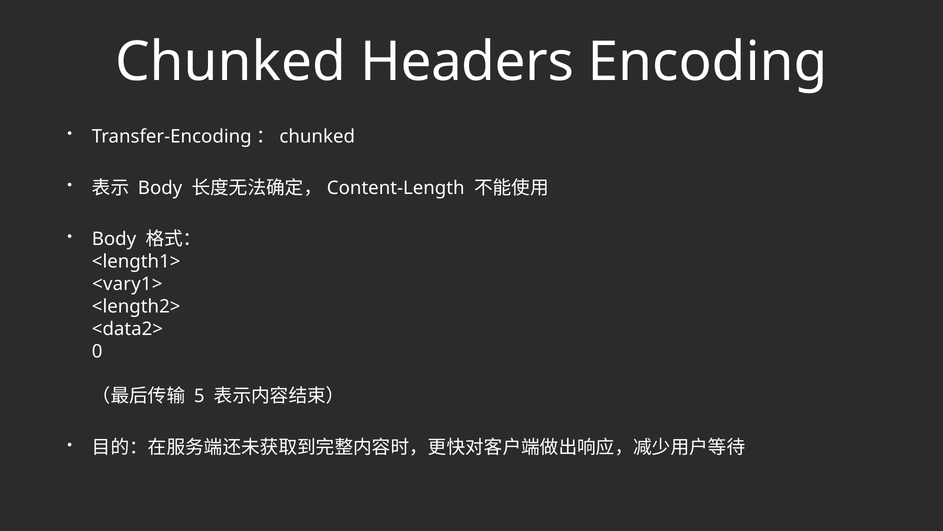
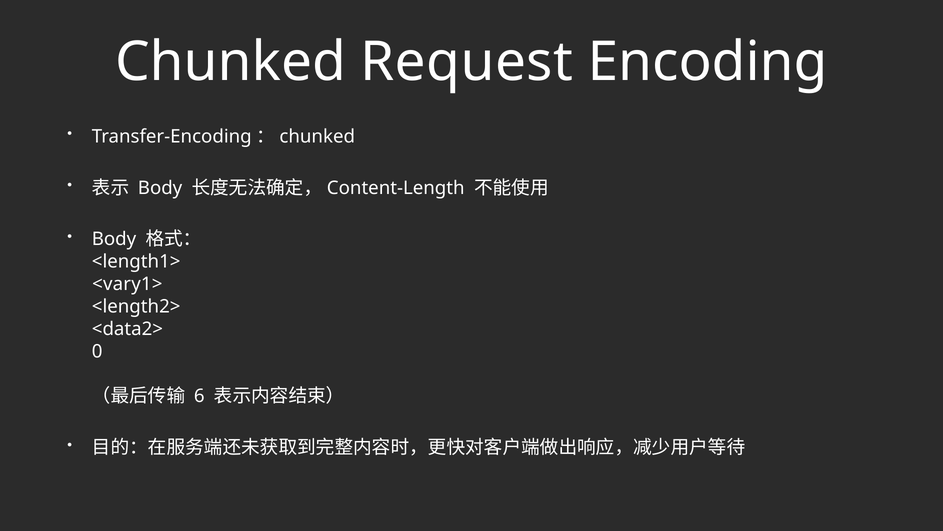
Headers: Headers -> Request
5: 5 -> 6
